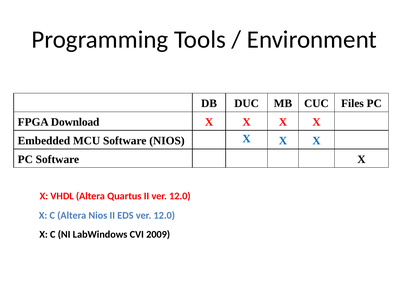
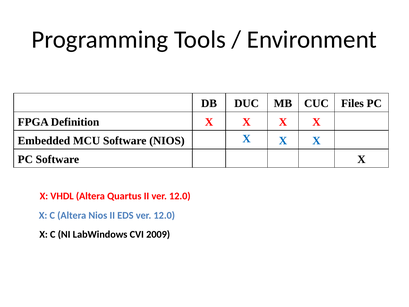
Download: Download -> Definition
